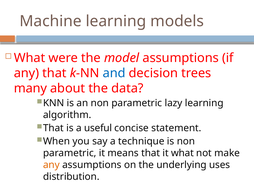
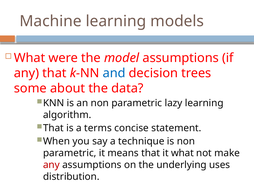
many: many -> some
useful: useful -> terms
any at (51, 165) colour: orange -> red
